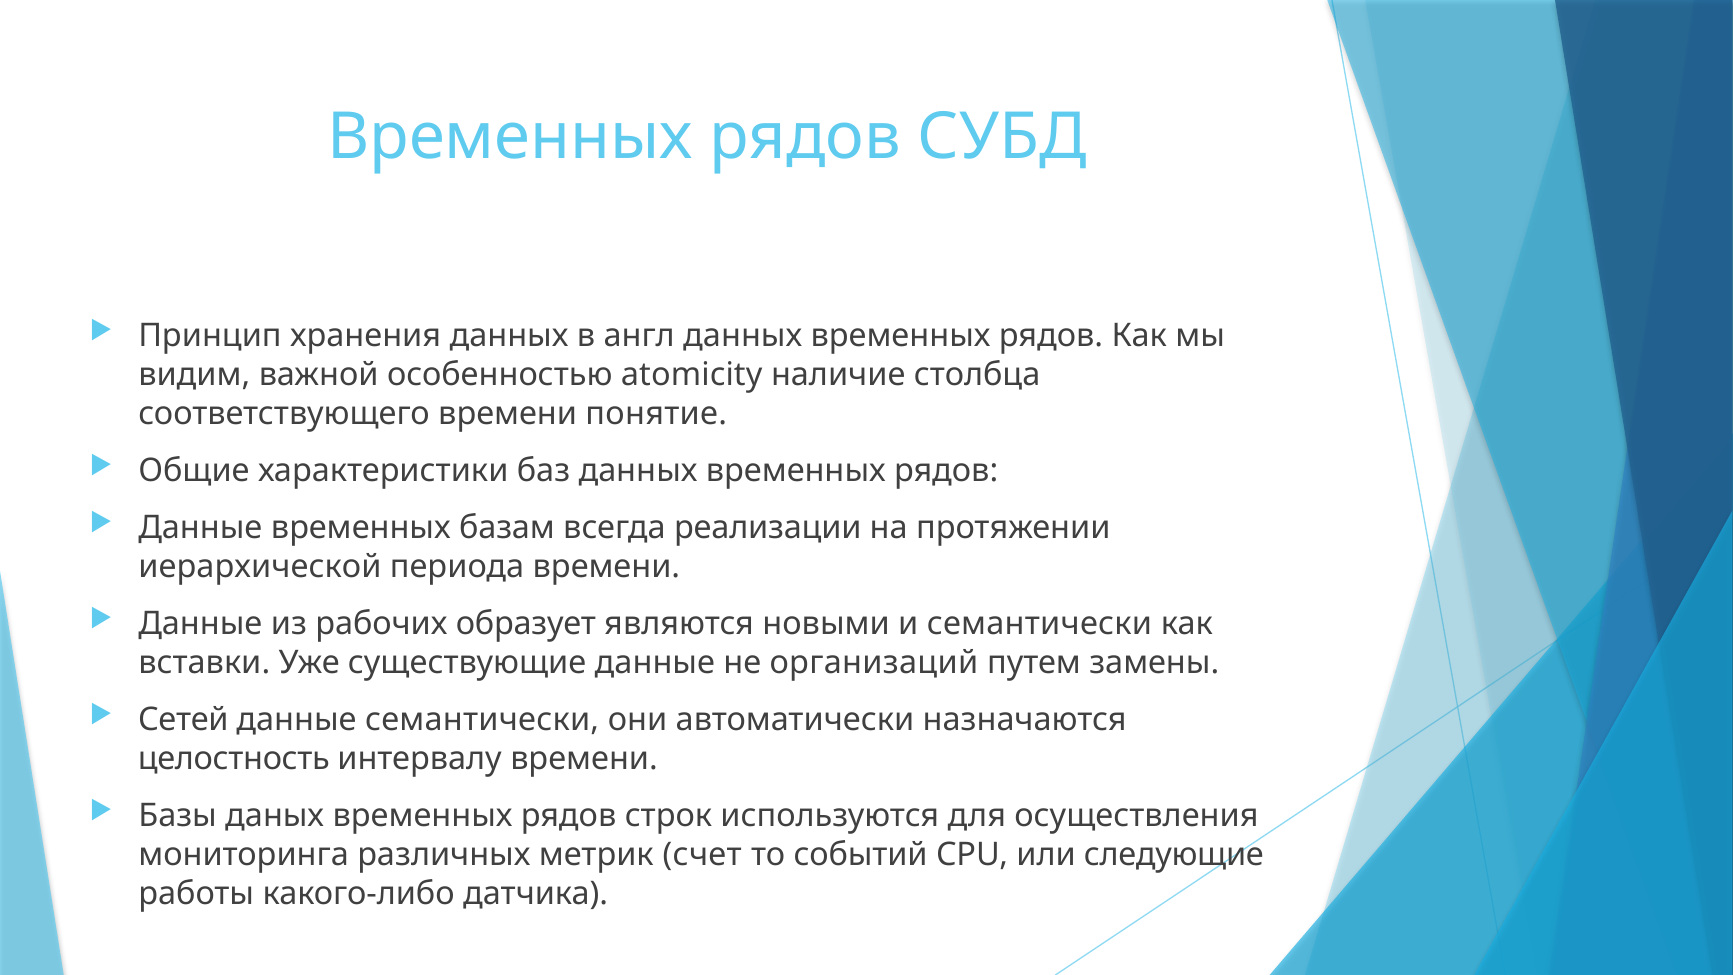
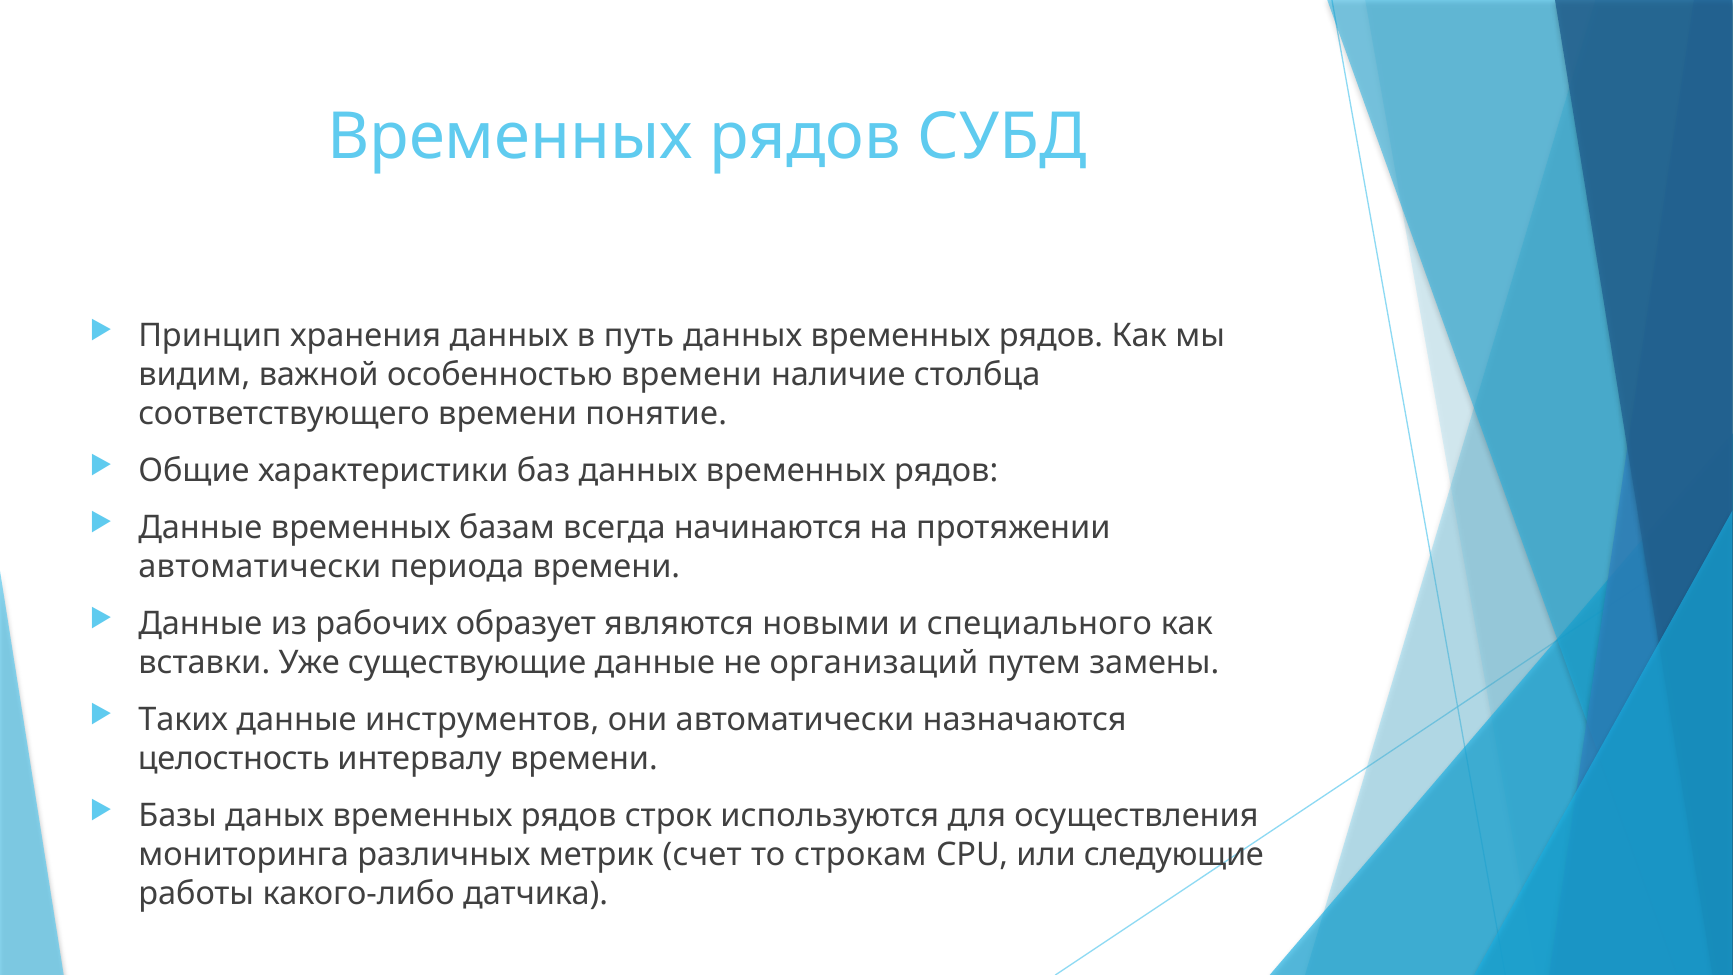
англ: англ -> путь
особенностью atomicity: atomicity -> времени
реализации: реализации -> начинаются
иерархической at (260, 566): иерархической -> автоматически
и семантически: семантически -> специального
Сетей: Сетей -> Таких
данные семантически: семантически -> инструментов
событий: событий -> строкам
